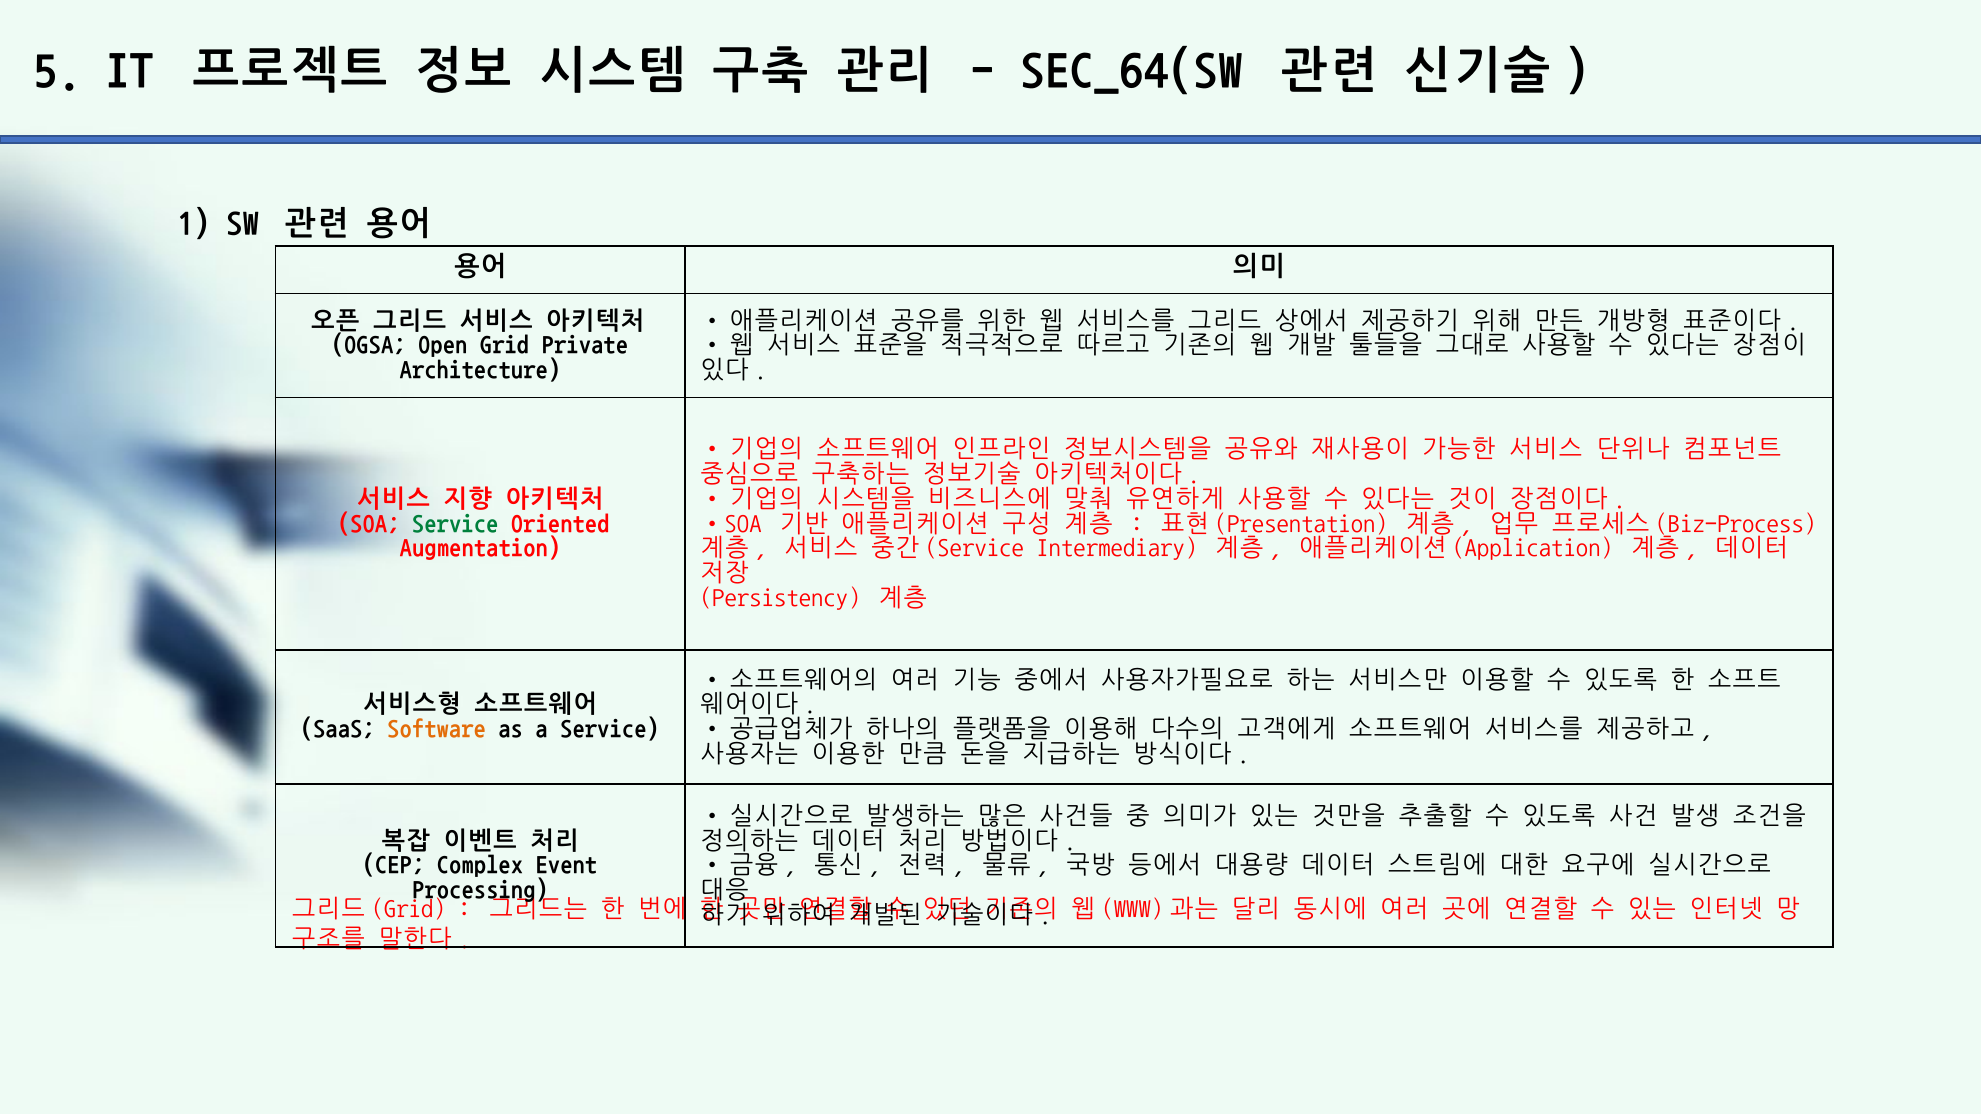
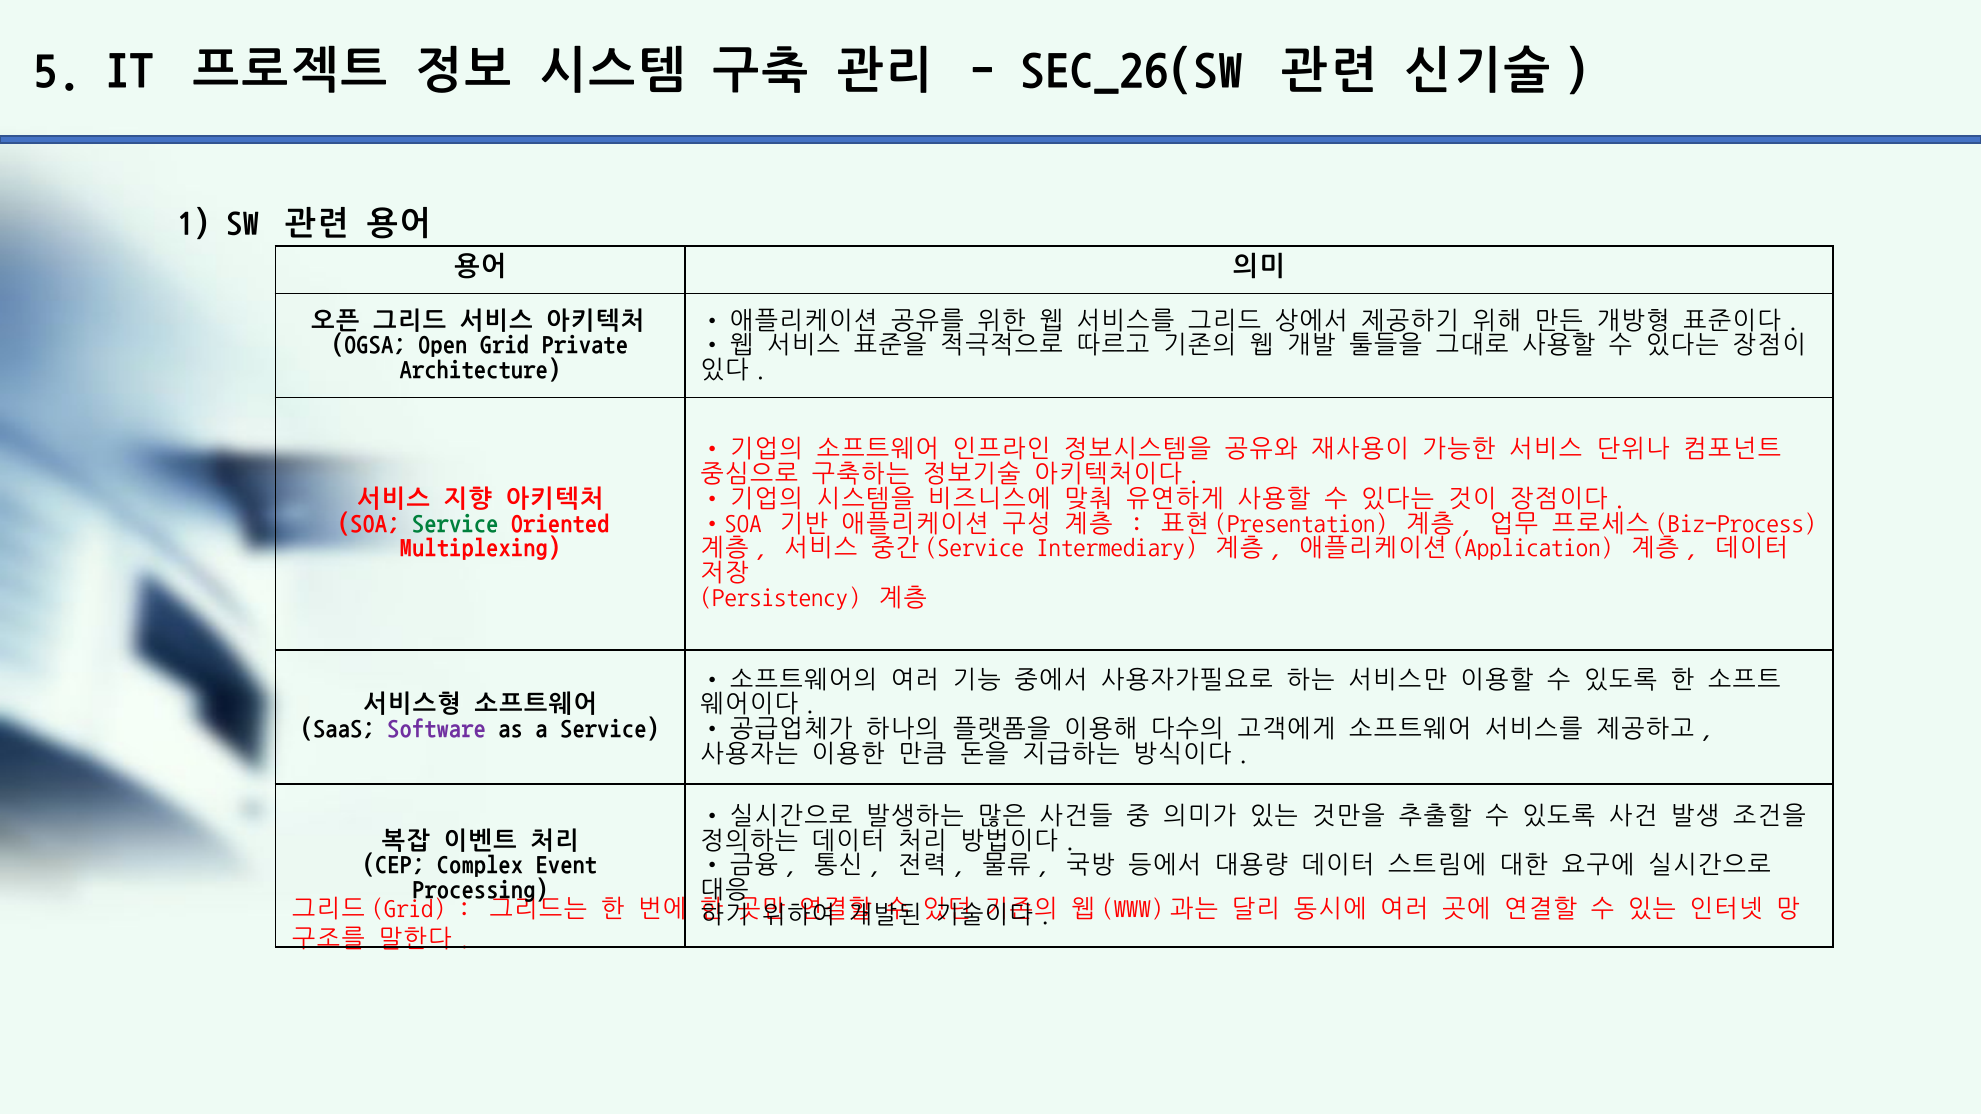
SEC_64(SW: SEC_64(SW -> SEC_26(SW
Augmentation: Augmentation -> Multiplexing
Software colour: orange -> purple
